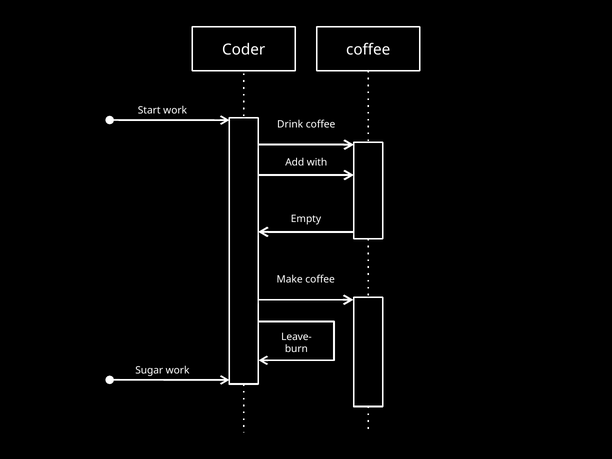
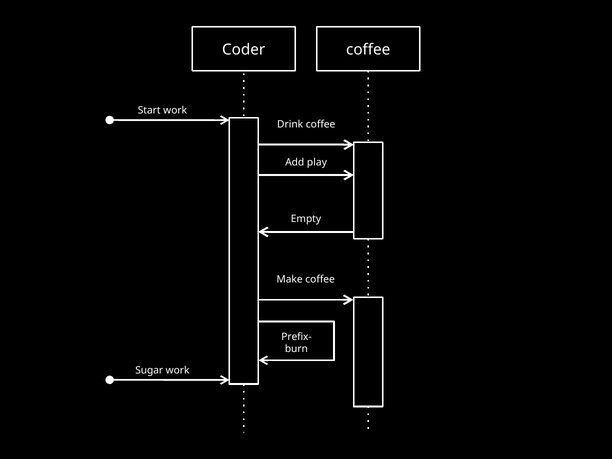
with: with -> play
Leave-: Leave- -> Prefix-
